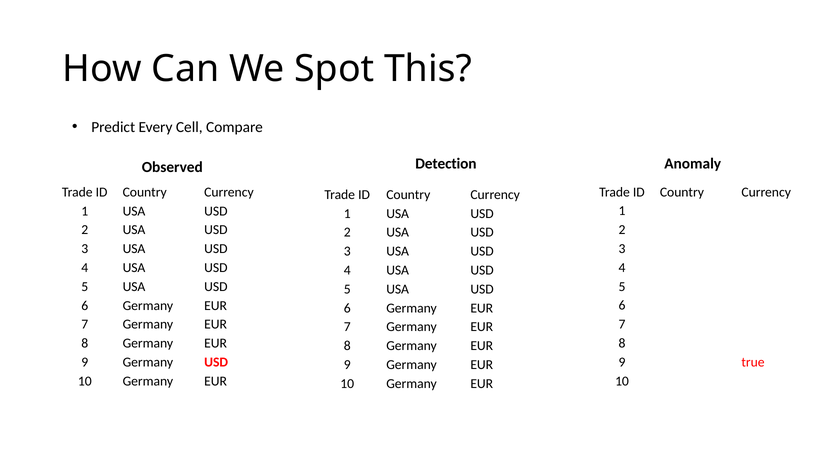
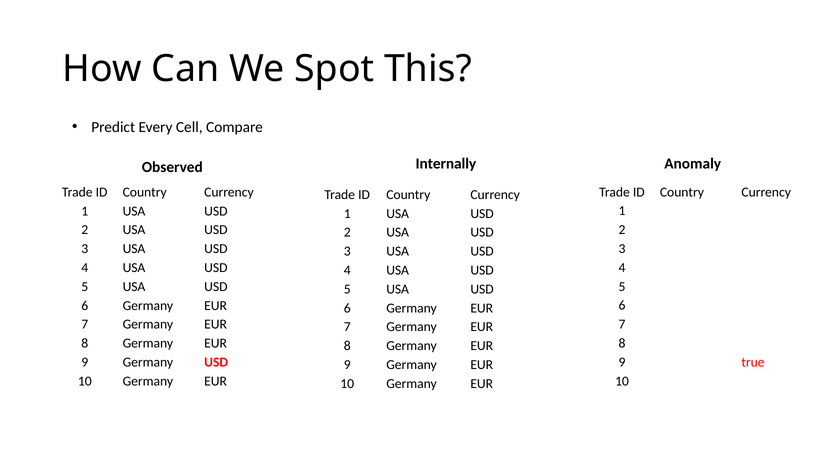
Detection: Detection -> Internally
